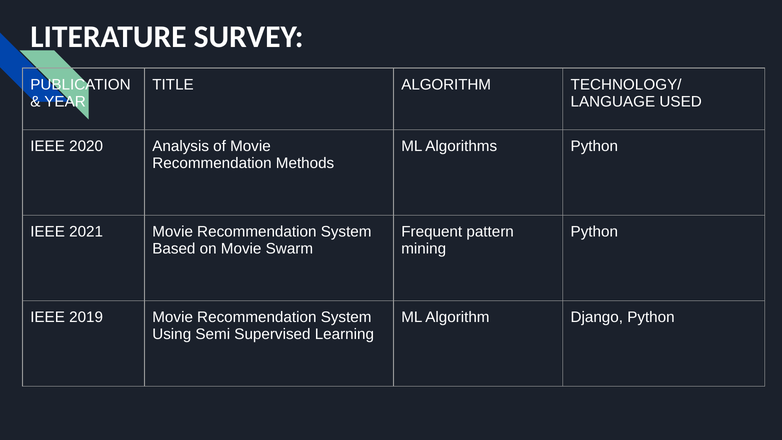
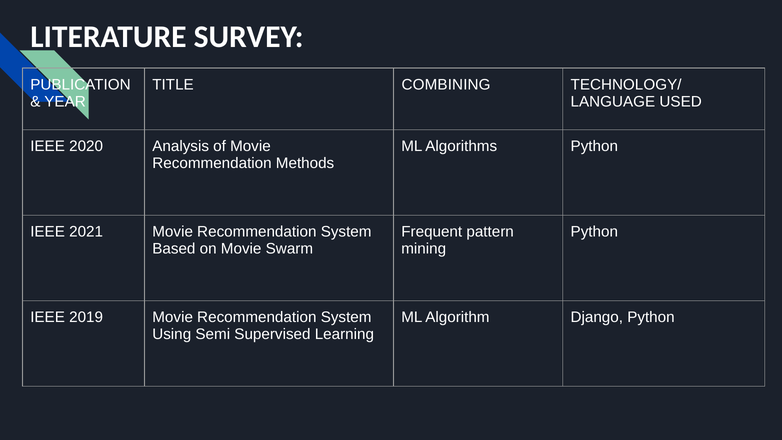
TITLE ALGORITHM: ALGORITHM -> COMBINING
